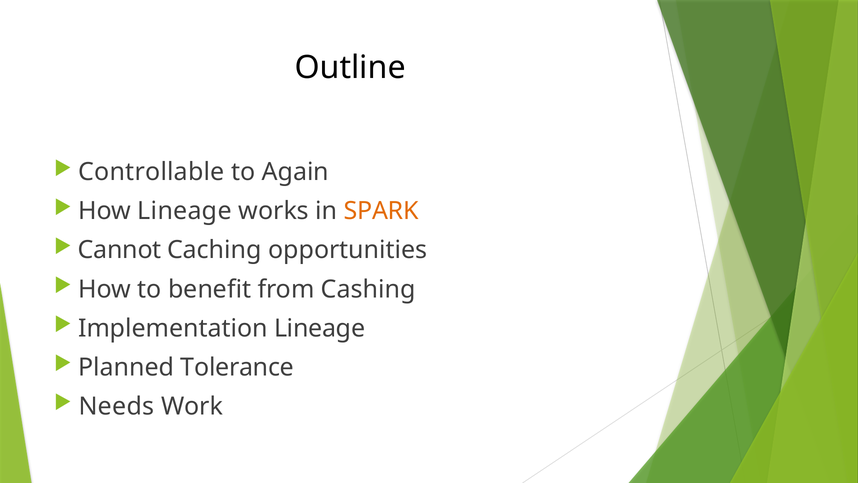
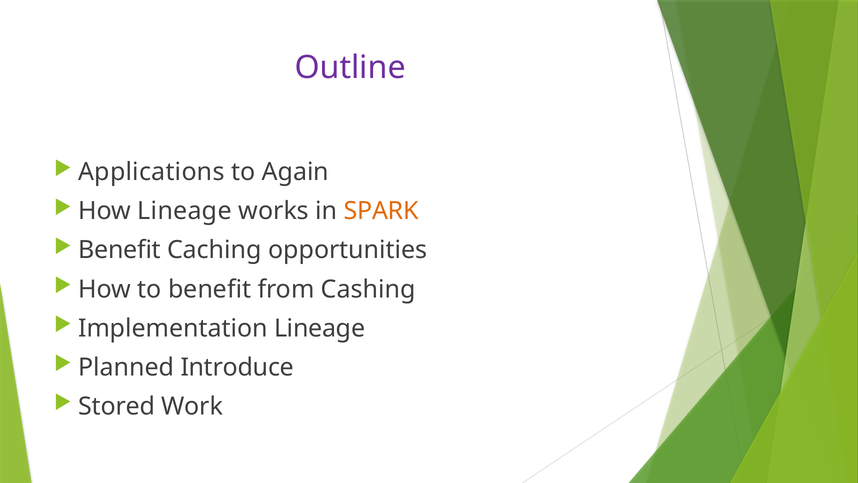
Outline colour: black -> purple
Controllable: Controllable -> Applications
Cannot at (120, 250): Cannot -> Benefit
Tolerance: Tolerance -> Introduce
Needs: Needs -> Stored
